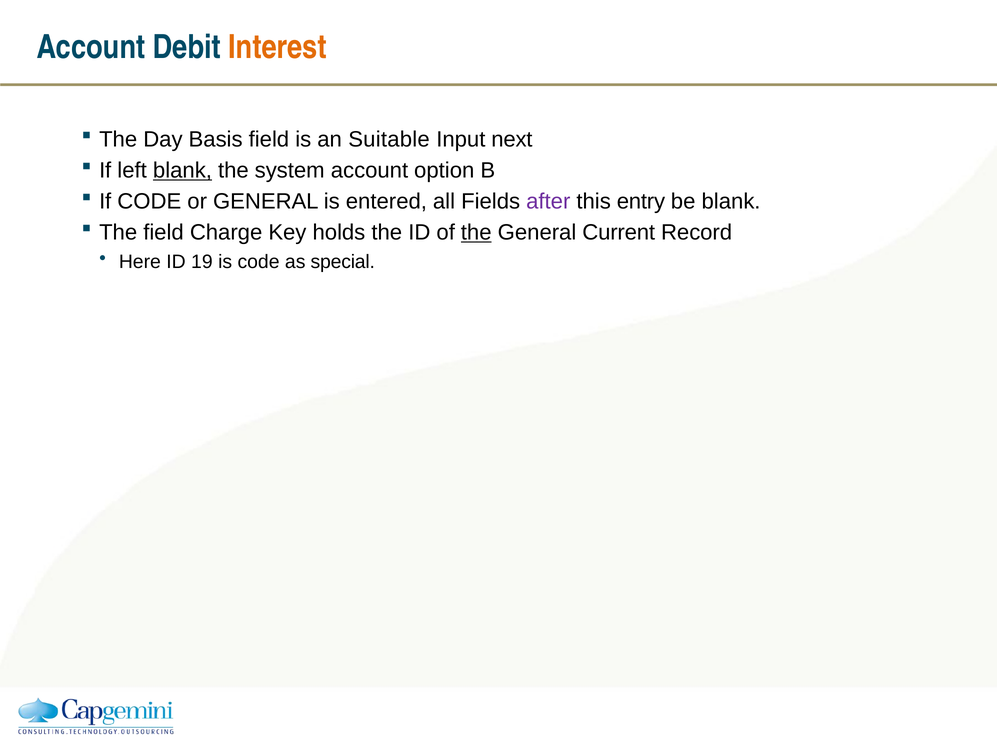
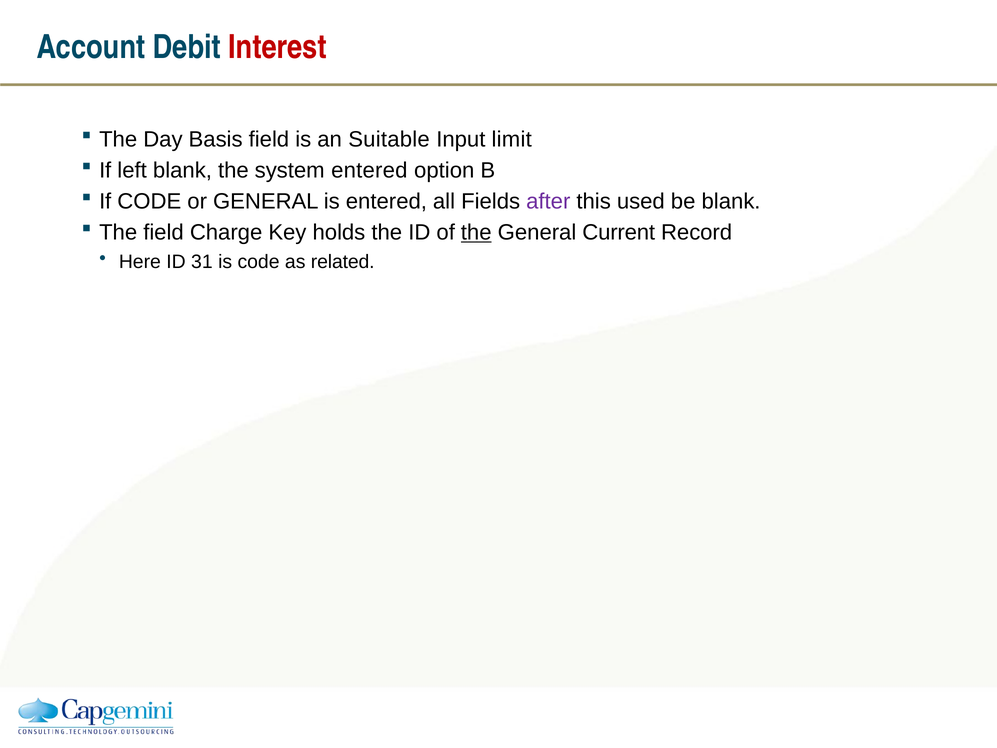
Interest colour: orange -> red
next: next -> limit
blank at (182, 170) underline: present -> none
system account: account -> entered
entry: entry -> used
19: 19 -> 31
special: special -> related
